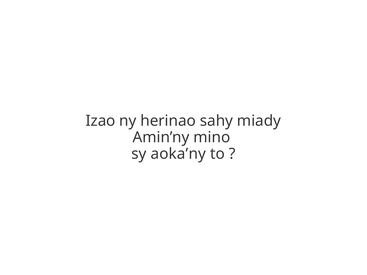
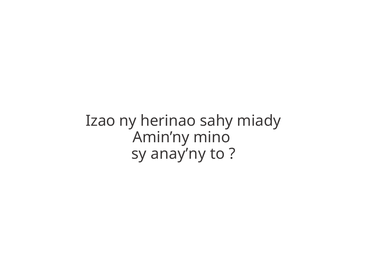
aoka’ny: aoka’ny -> anay’ny
